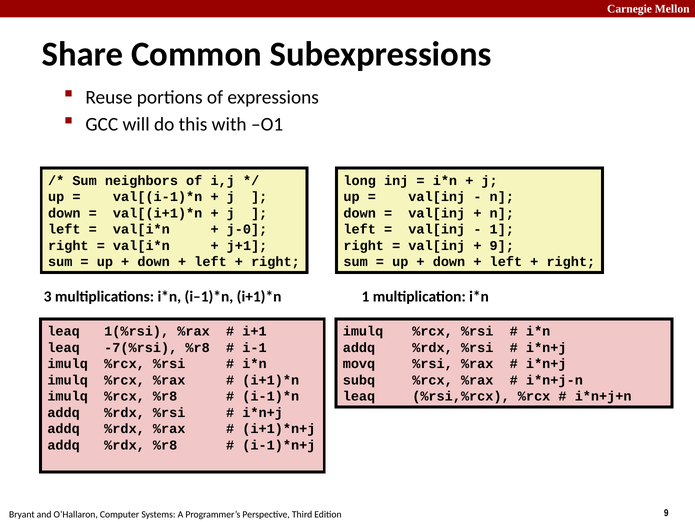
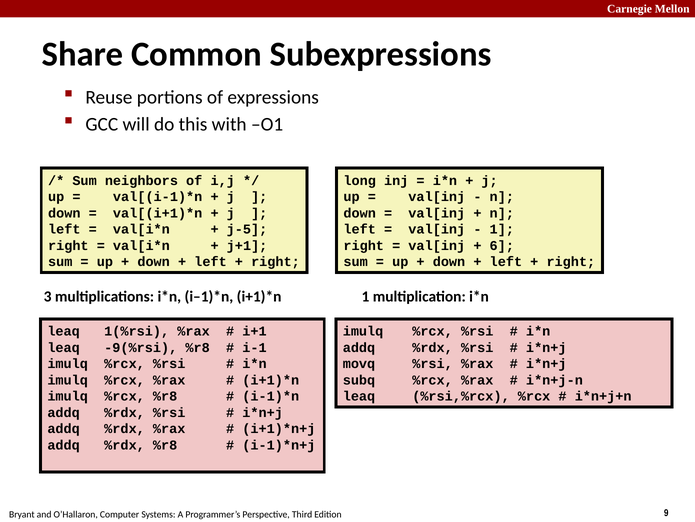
j-0: j-0 -> j-5
9 at (502, 245): 9 -> 6
-7(%rsi: -7(%rsi -> -9(%rsi
